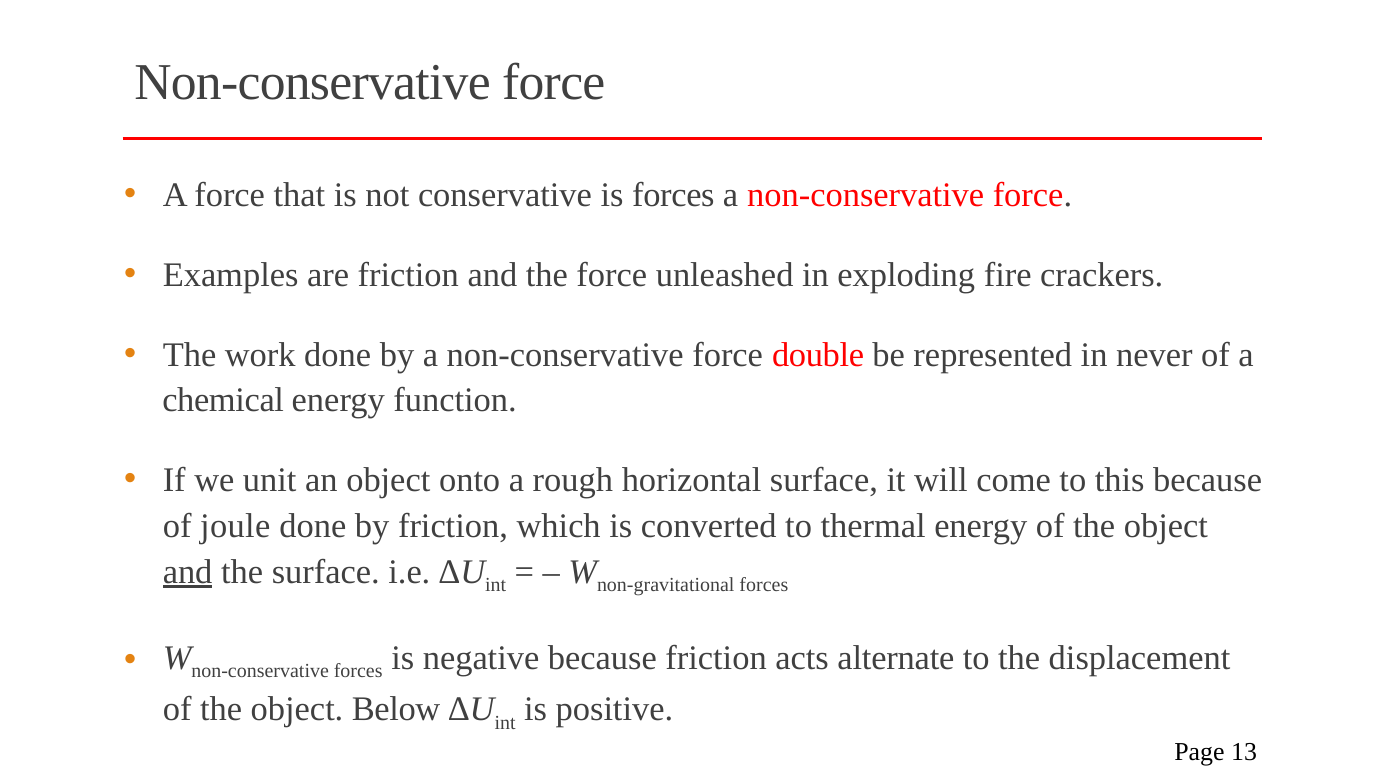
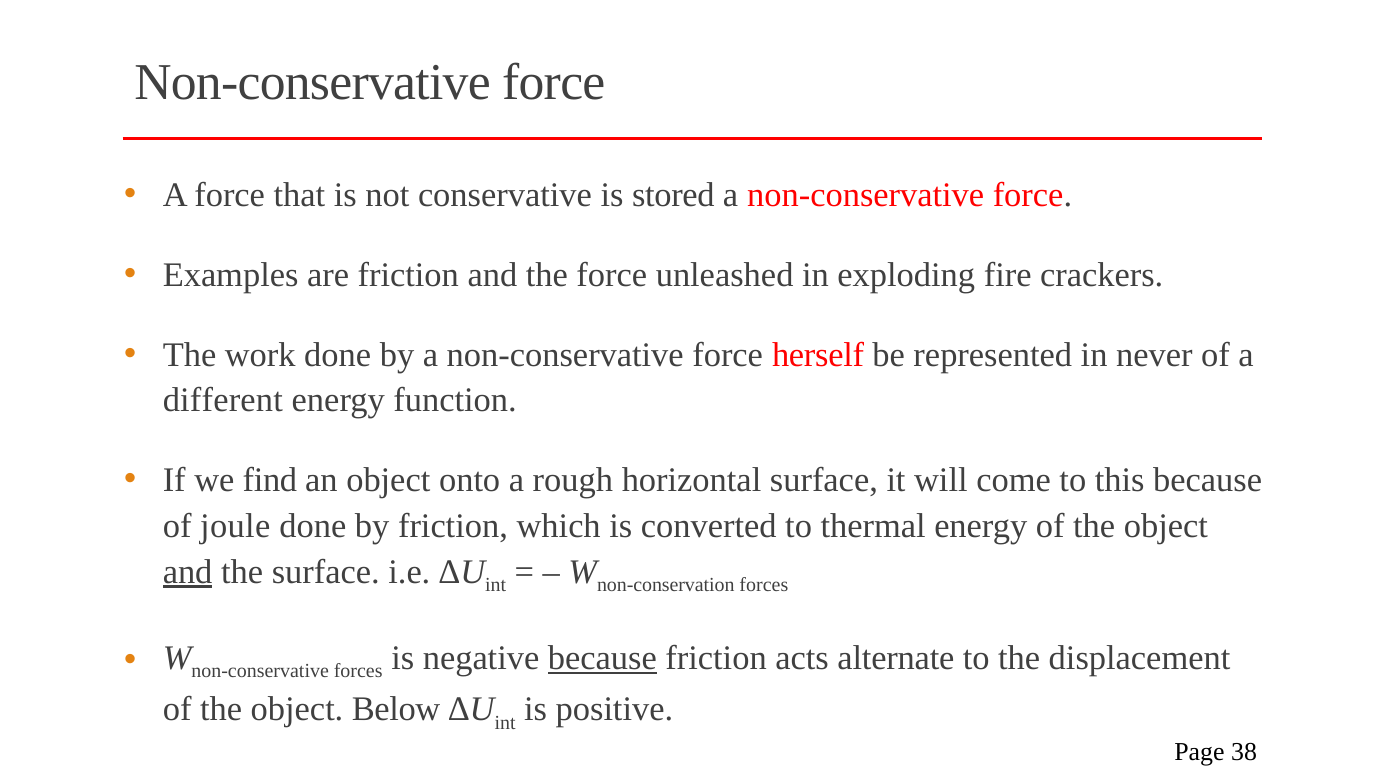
is forces: forces -> stored
double: double -> herself
chemical: chemical -> different
unit: unit -> find
non-gravitational: non-gravitational -> non-conservation
because at (602, 658) underline: none -> present
13: 13 -> 38
